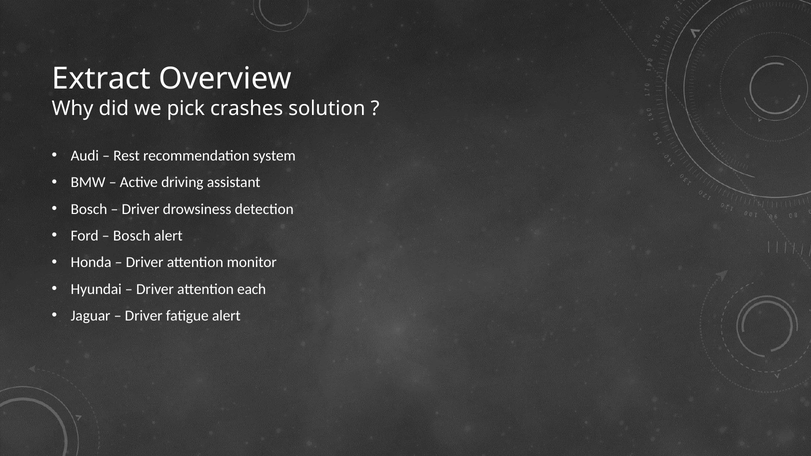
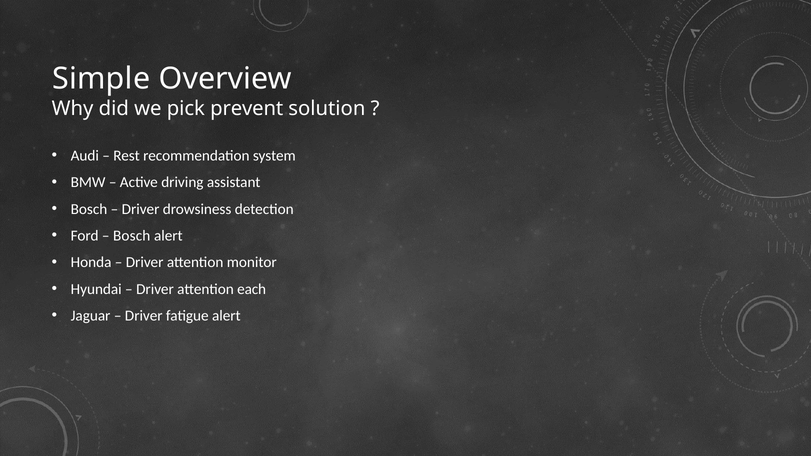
Extract: Extract -> Simple
crashes: crashes -> prevent
